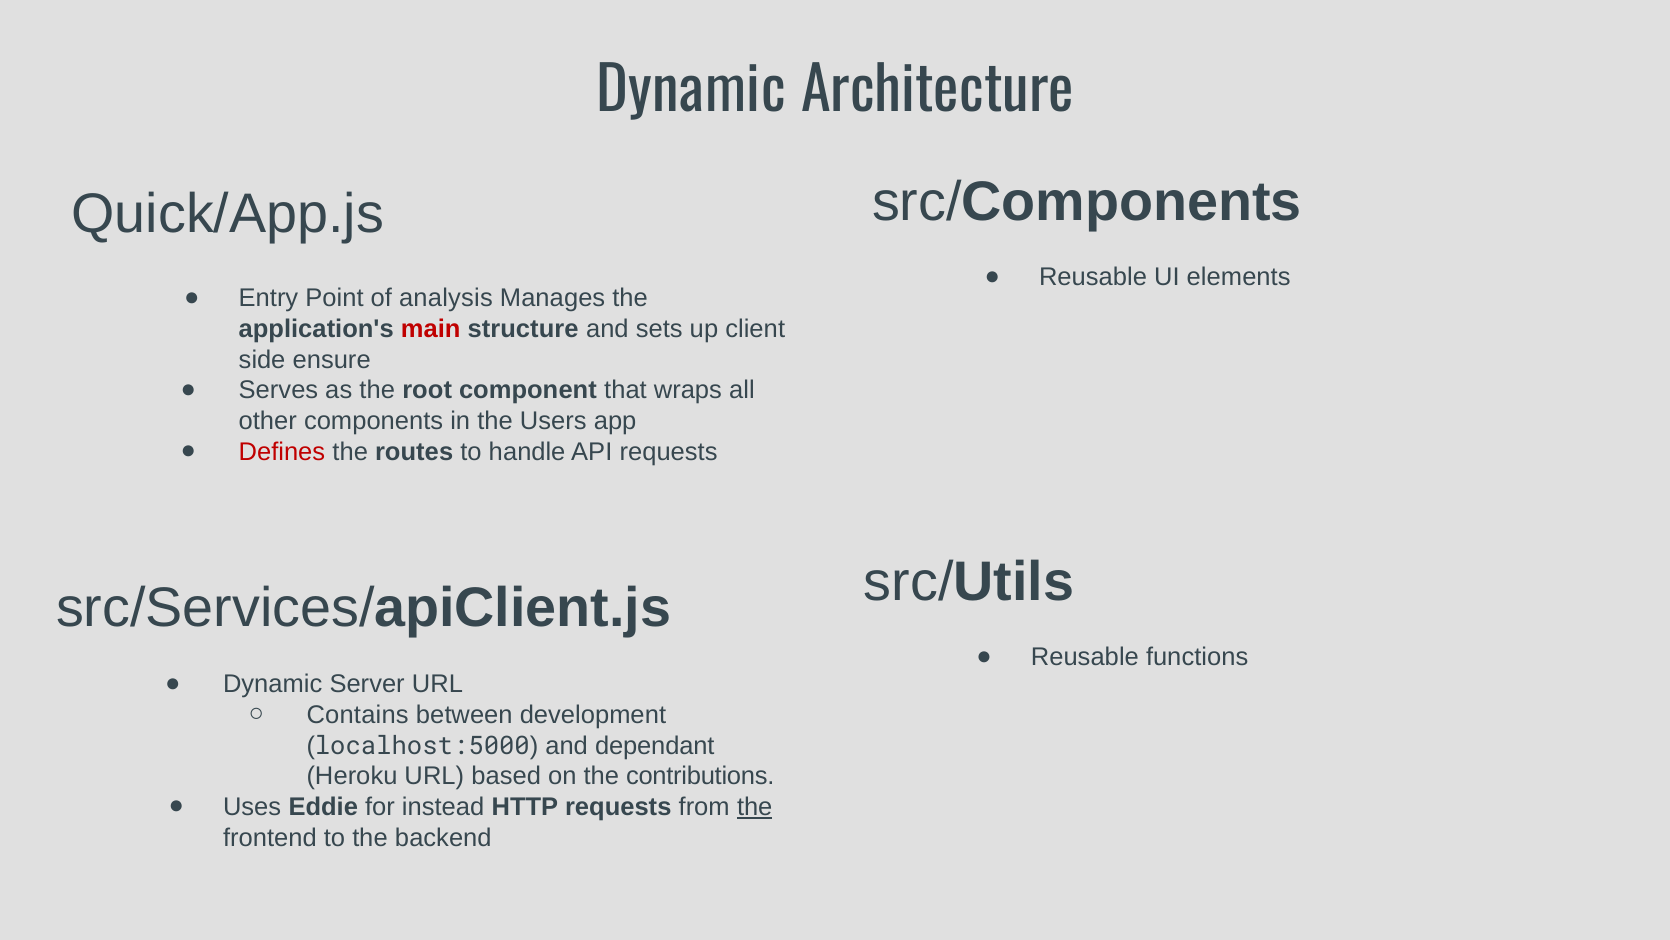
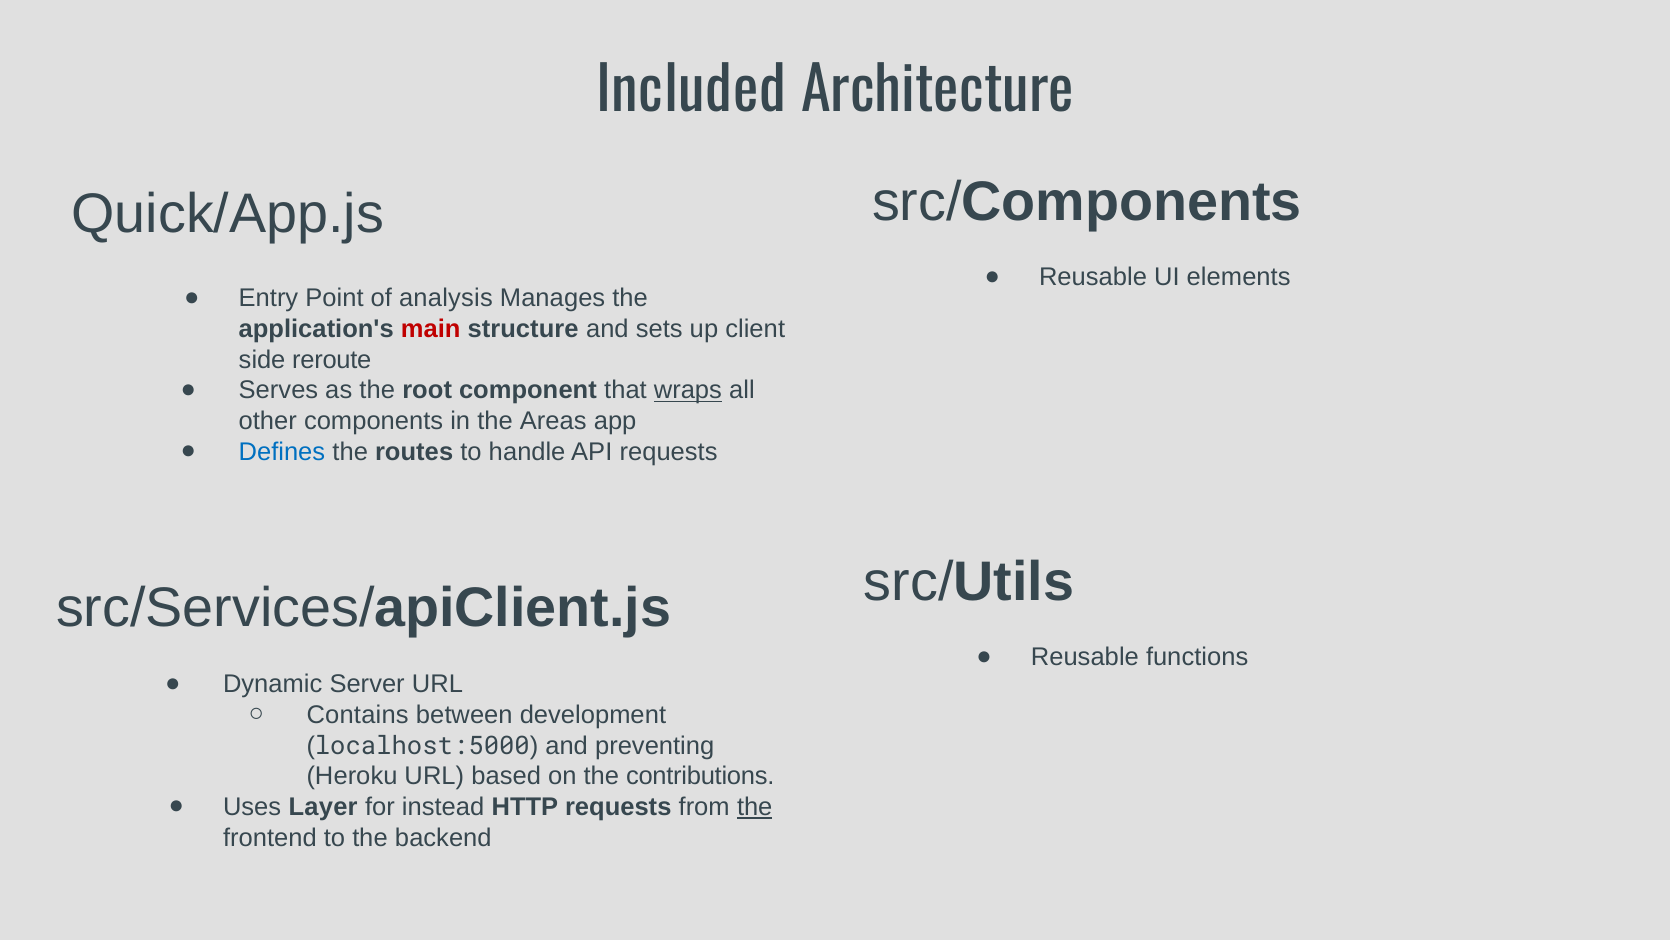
Dynamic at (691, 91): Dynamic -> Included
ensure: ensure -> reroute
wraps underline: none -> present
Users: Users -> Areas
Defines colour: red -> blue
dependant: dependant -> preventing
Eddie: Eddie -> Layer
